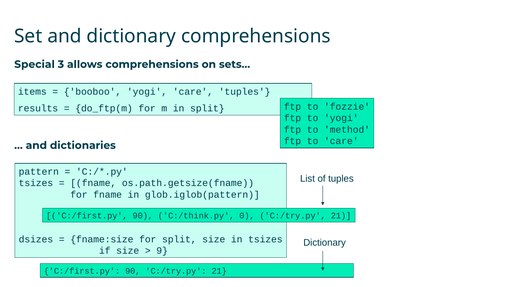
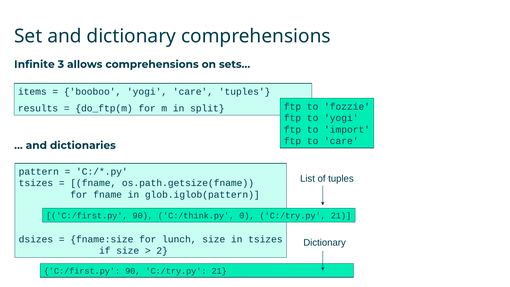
Special: Special -> Infinite
method: method -> import
for split: split -> lunch
9: 9 -> 2
